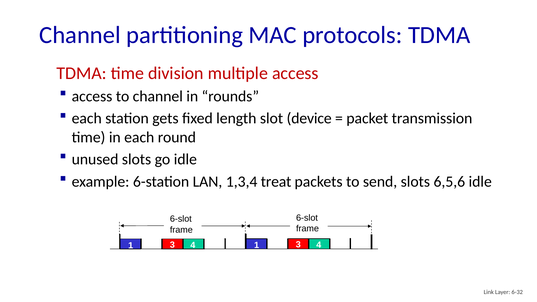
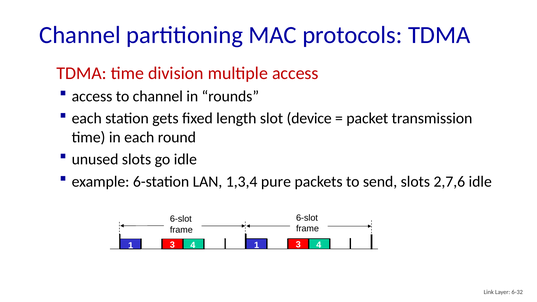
treat: treat -> pure
6,5,6: 6,5,6 -> 2,7,6
